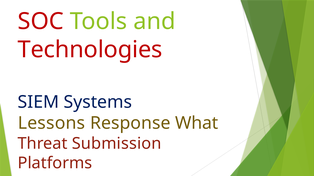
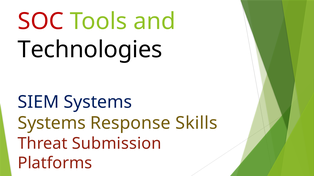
Technologies colour: red -> black
Lessons at (52, 124): Lessons -> Systems
What: What -> Skills
